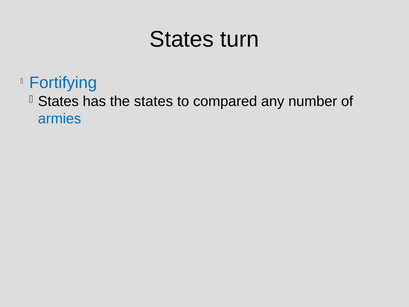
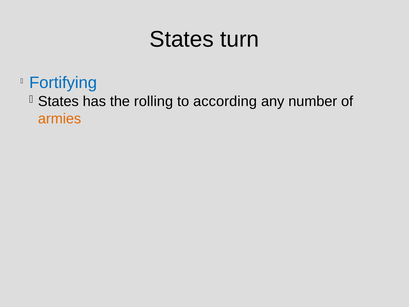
the states: states -> rolling
compared: compared -> according
armies colour: blue -> orange
